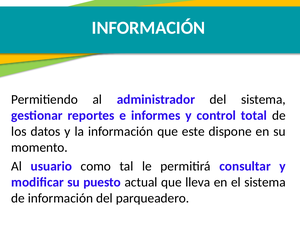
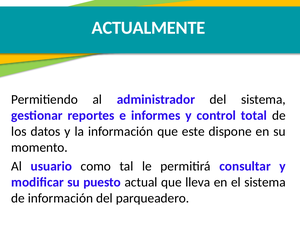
INFORMACIÓN at (148, 28): INFORMACIÓN -> ACTUALMENTE
